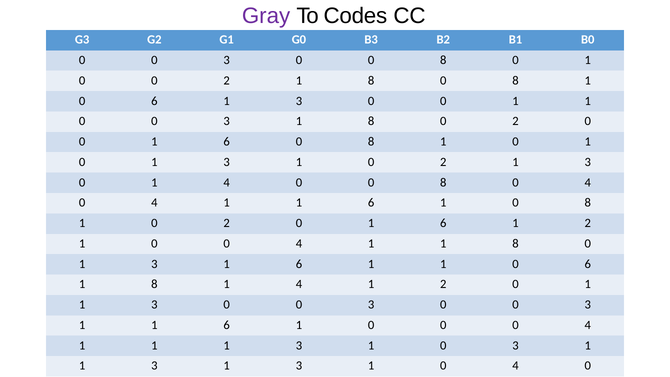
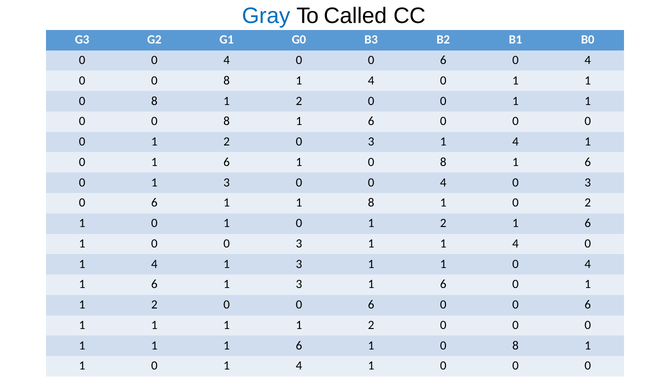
Gray colour: purple -> blue
Codes: Codes -> Called
3 at (227, 60): 3 -> 4
8 at (443, 60): 8 -> 6
1 at (588, 60): 1 -> 4
2 at (227, 80): 2 -> 8
8 at (371, 80): 8 -> 4
8 at (515, 80): 8 -> 1
6 at (154, 101): 6 -> 8
3 at (299, 101): 3 -> 2
3 at (227, 121): 3 -> 8
8 at (371, 121): 8 -> 6
2 at (515, 121): 2 -> 0
6 at (227, 142): 6 -> 2
8 at (371, 142): 8 -> 3
0 at (515, 142): 0 -> 4
3 at (227, 162): 3 -> 6
2 at (443, 162): 2 -> 8
3 at (588, 162): 3 -> 6
0 1 4: 4 -> 3
8 at (443, 182): 8 -> 4
4 at (588, 182): 4 -> 3
4 at (154, 203): 4 -> 6
6 at (371, 203): 6 -> 8
1 0 8: 8 -> 2
2 at (227, 223): 2 -> 1
6 at (443, 223): 6 -> 2
2 at (588, 223): 2 -> 6
1 0 0 4: 4 -> 3
1 1 8: 8 -> 4
3 at (154, 264): 3 -> 4
6 at (299, 264): 6 -> 3
1 1 0 6: 6 -> 4
8 at (154, 284): 8 -> 6
4 at (299, 284): 4 -> 3
2 at (443, 284): 2 -> 6
3 at (154, 305): 3 -> 2
3 at (371, 305): 3 -> 6
3 at (588, 305): 3 -> 6
6 at (227, 325): 6 -> 1
0 at (371, 325): 0 -> 2
4 at (588, 325): 4 -> 0
1 1 1 3: 3 -> 6
3 at (515, 345): 3 -> 8
3 at (154, 366): 3 -> 0
3 at (299, 366): 3 -> 4
4 at (515, 366): 4 -> 0
